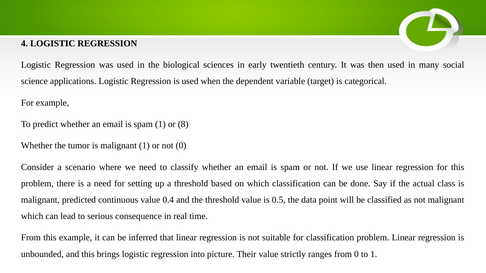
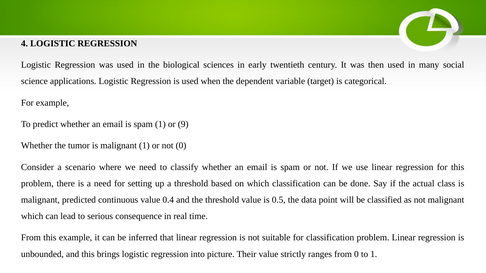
8: 8 -> 9
